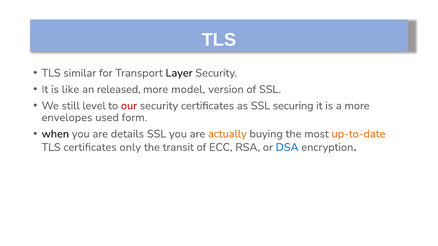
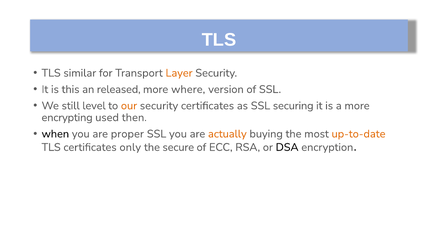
Layer colour: black -> orange
like: like -> this
model: model -> where
our colour: red -> orange
envelopes: envelopes -> encrypting
form: form -> then
details: details -> proper
transit: transit -> secure
DSA colour: blue -> black
